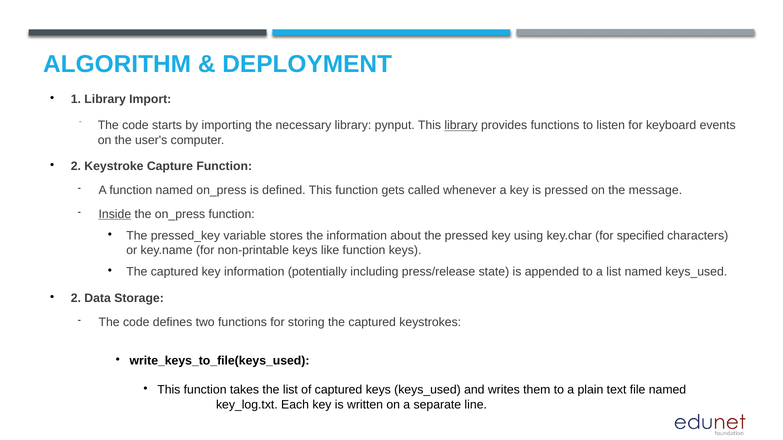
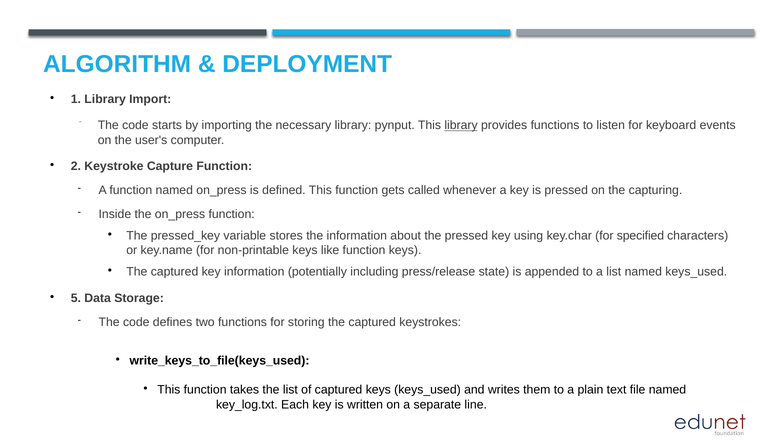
message: message -> capturing
Inside underline: present -> none
2 at (76, 298): 2 -> 5
